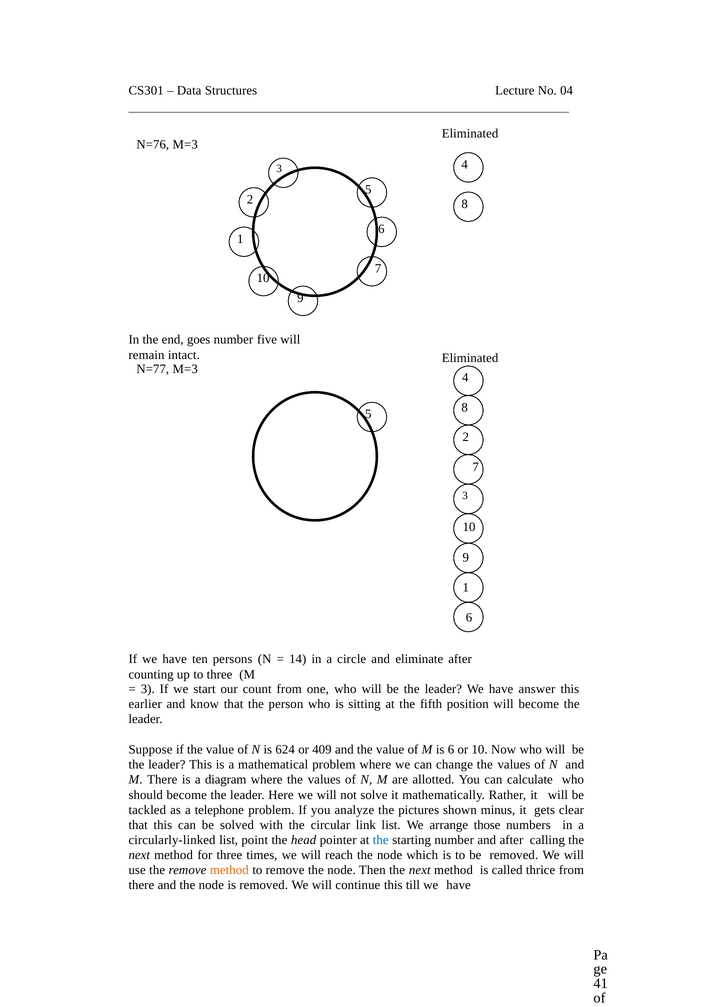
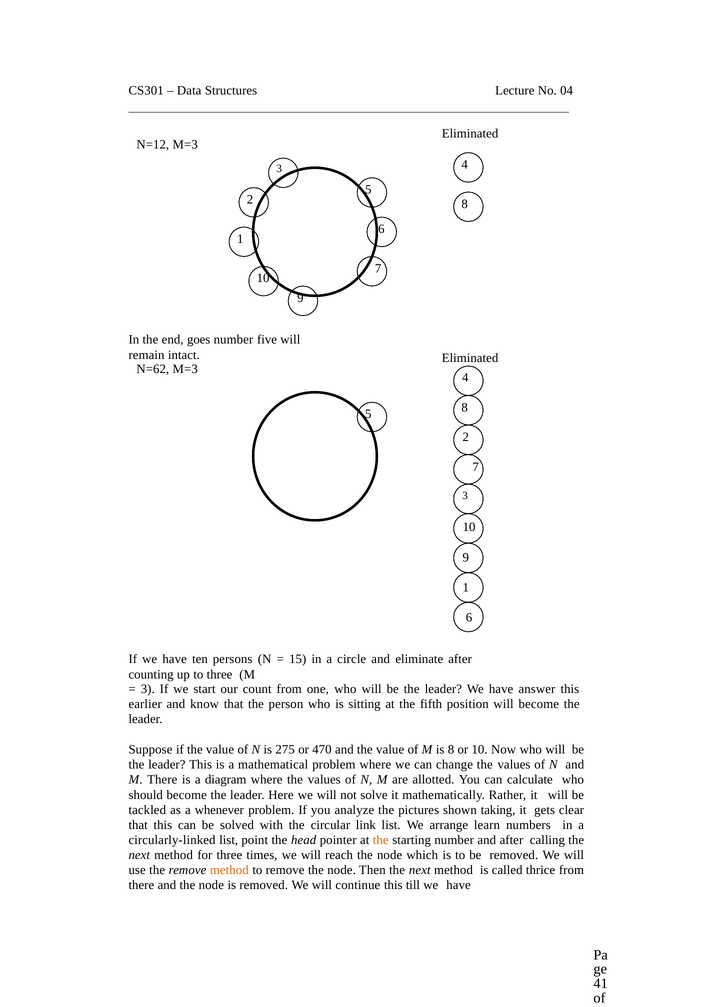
N=76: N=76 -> N=12
N=77: N=77 -> N=62
14: 14 -> 15
624: 624 -> 275
409: 409 -> 470
is 6: 6 -> 8
telephone: telephone -> whenever
minus: minus -> taking
those: those -> learn
the at (381, 840) colour: blue -> orange
